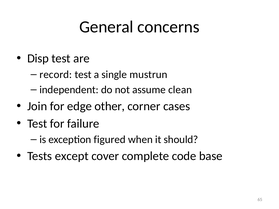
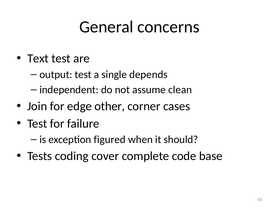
Disp: Disp -> Text
record: record -> output
mustrun: mustrun -> depends
except: except -> coding
